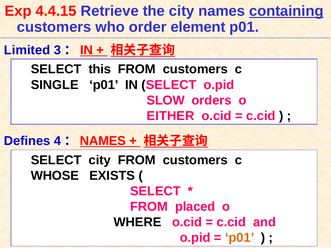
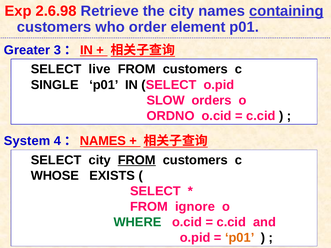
4.4.15: 4.4.15 -> 2.6.98
Limited: Limited -> Greater
this: this -> live
EITHER: EITHER -> ORDNO
Defines: Defines -> System
FROM at (137, 160) underline: none -> present
placed: placed -> ignore
WHERE colour: black -> green
